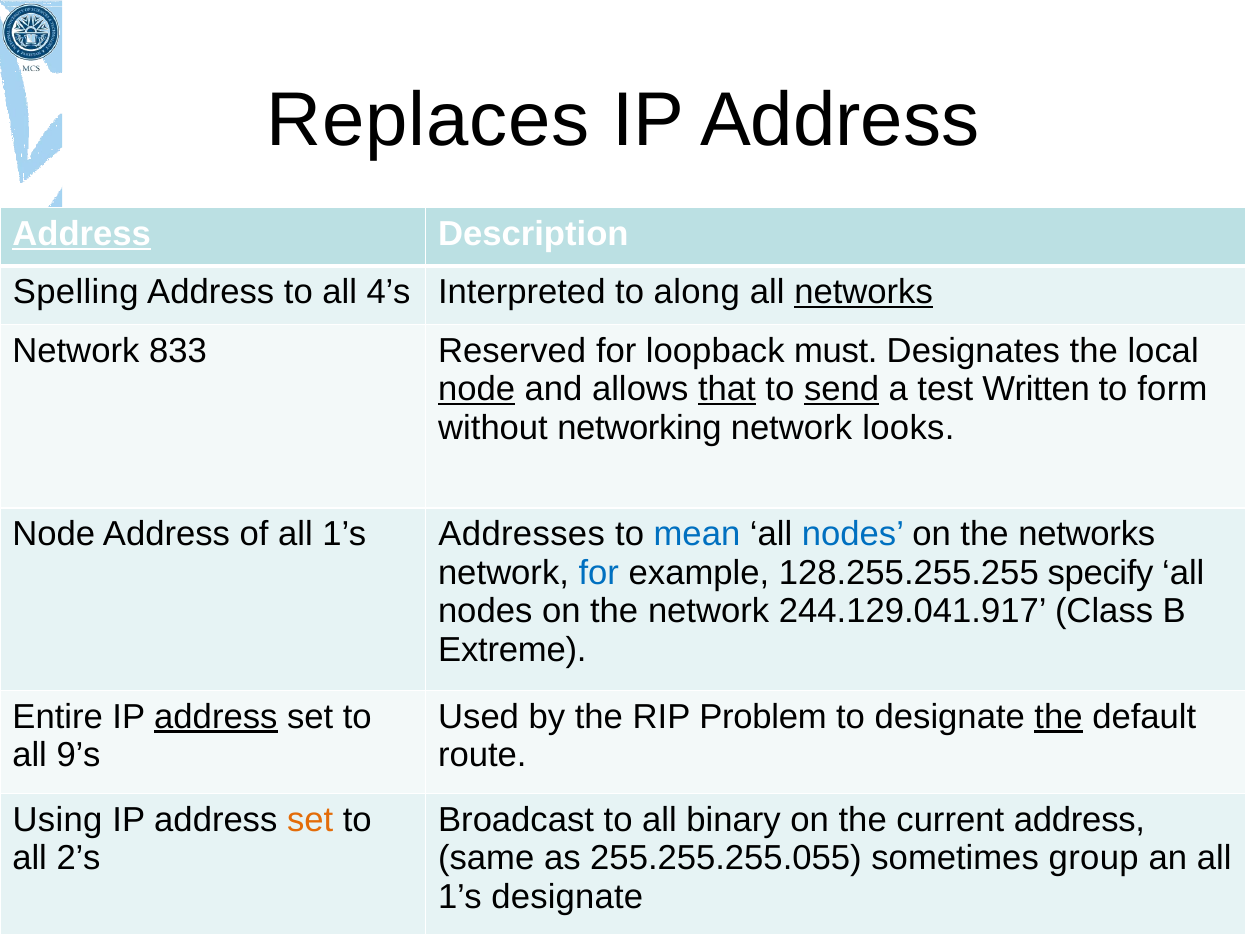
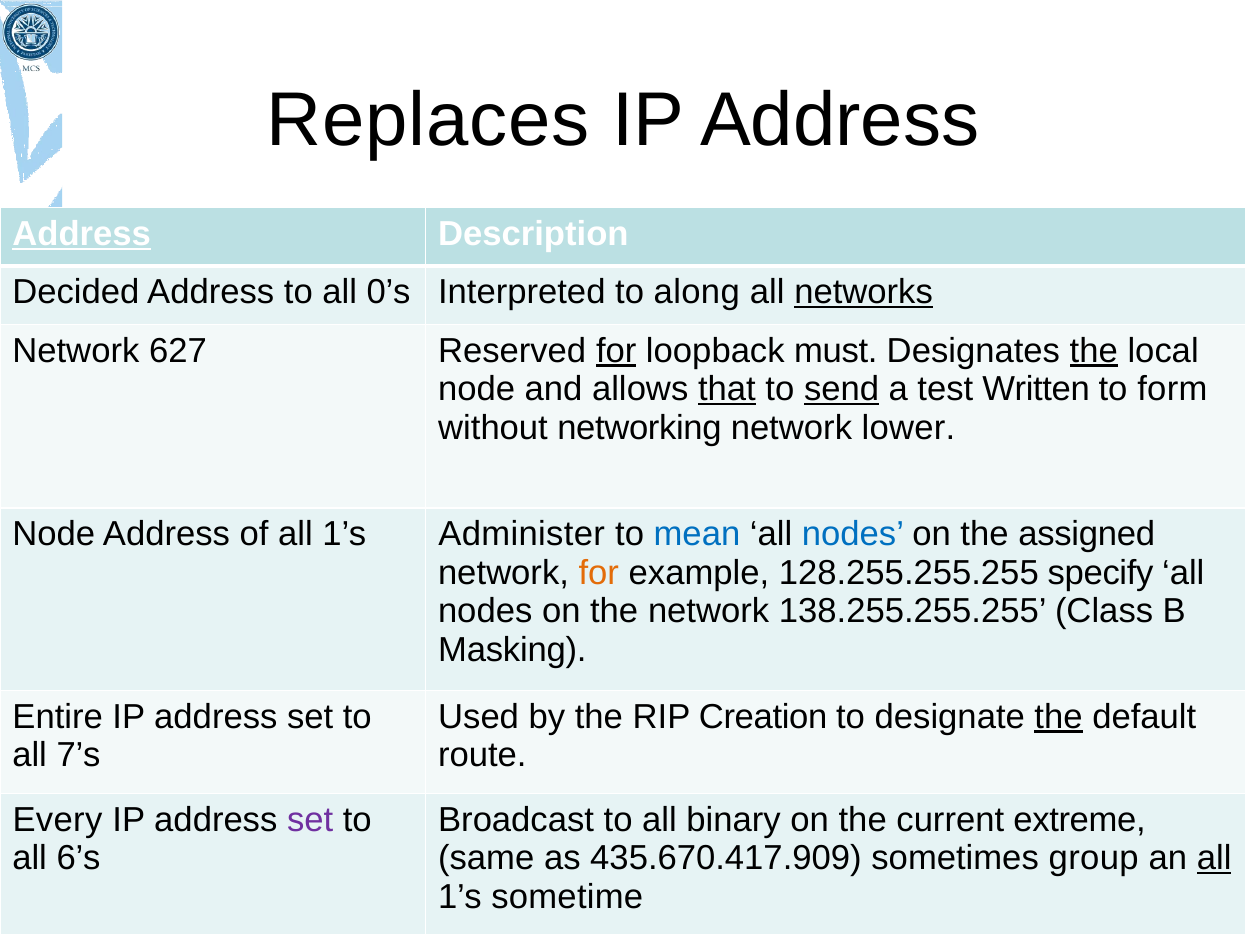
Spelling: Spelling -> Decided
4’s: 4’s -> 0’s
833: 833 -> 627
for at (616, 350) underline: none -> present
the at (1094, 350) underline: none -> present
node at (477, 389) underline: present -> none
looks: looks -> lower
Addresses: Addresses -> Administer
the networks: networks -> assigned
for at (599, 572) colour: blue -> orange
244.129.041.917: 244.129.041.917 -> 138.255.255.255
Extreme: Extreme -> Masking
address at (216, 716) underline: present -> none
Problem: Problem -> Creation
9’s: 9’s -> 7’s
Using: Using -> Every
set at (310, 819) colour: orange -> purple
current address: address -> extreme
2’s: 2’s -> 6’s
255.255.255.055: 255.255.255.055 -> 435.670.417.909
all at (1214, 858) underline: none -> present
1’s designate: designate -> sometime
